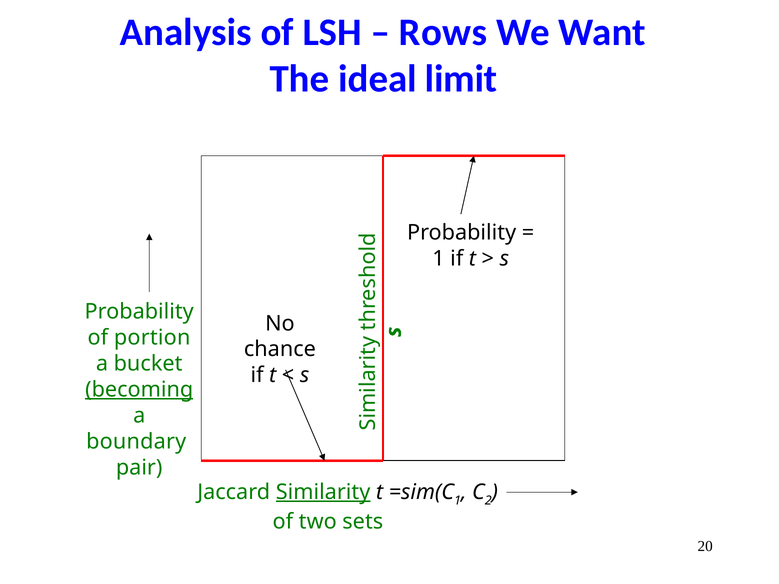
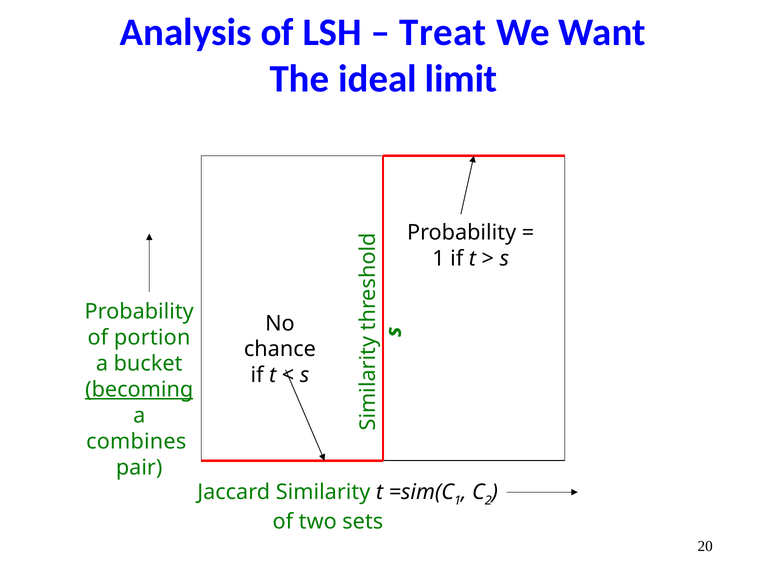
Rows: Rows -> Treat
boundary: boundary -> combines
Similarity underline: present -> none
